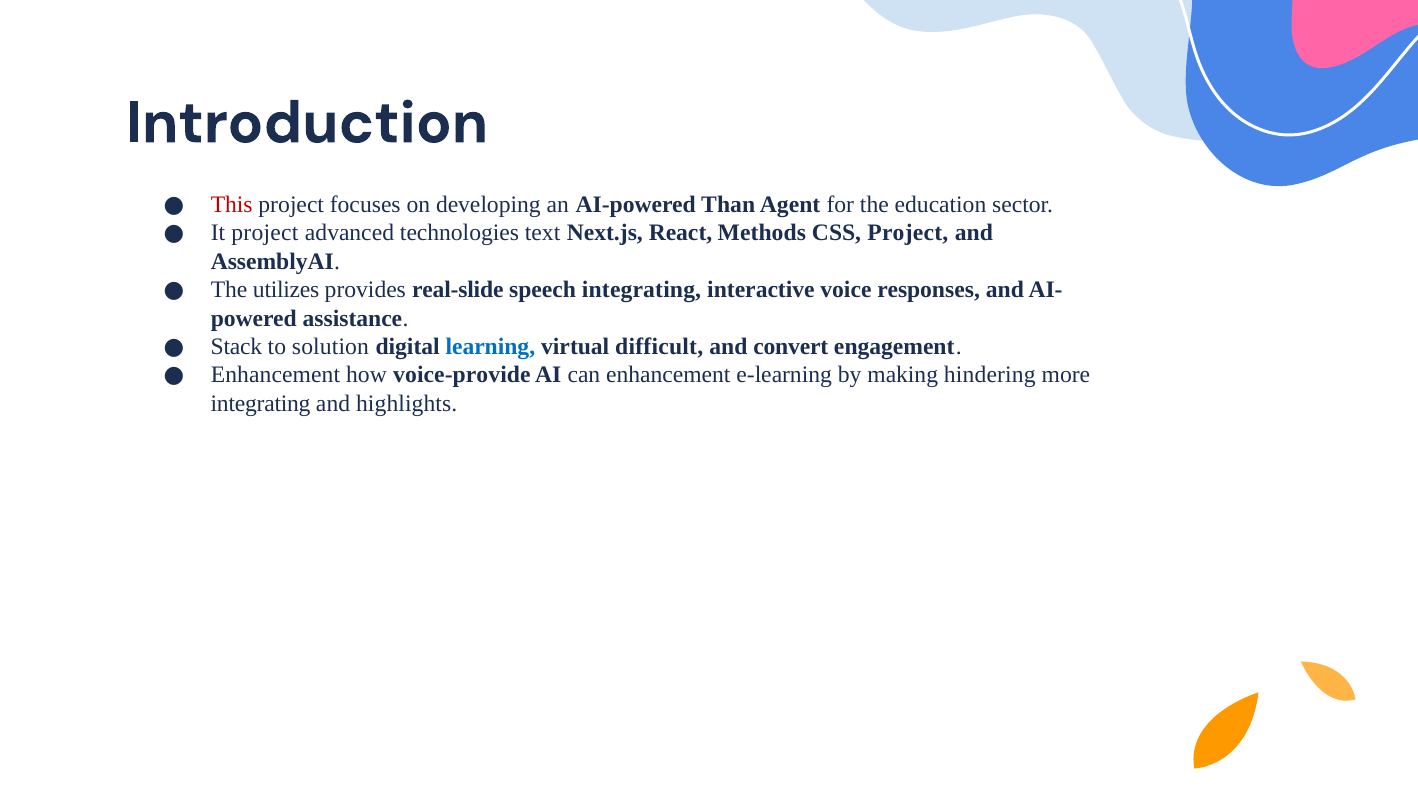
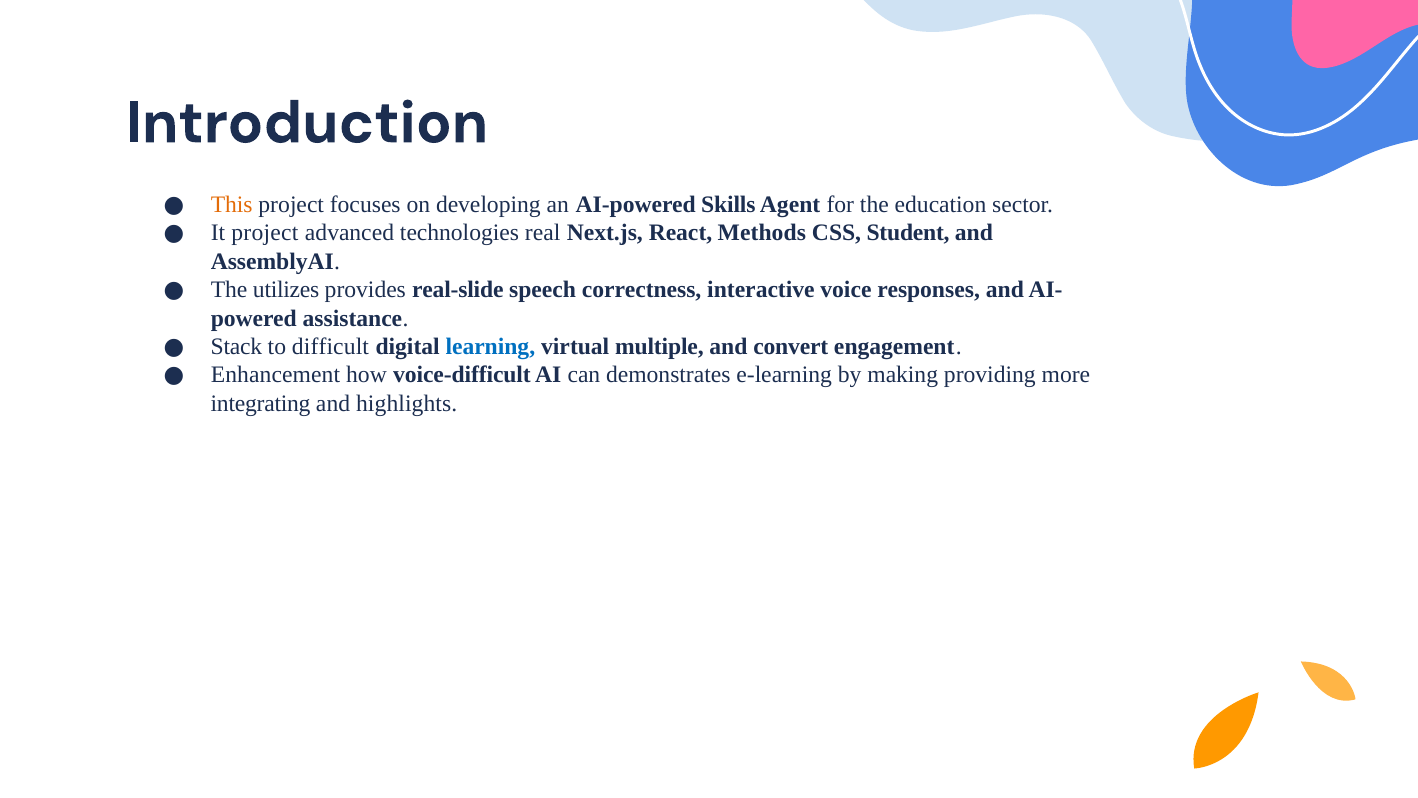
This colour: red -> orange
Than: Than -> Skills
text: text -> real
CSS Project: Project -> Student
speech integrating: integrating -> correctness
solution: solution -> difficult
difficult: difficult -> multiple
voice-provide: voice-provide -> voice-difficult
can enhancement: enhancement -> demonstrates
hindering: hindering -> providing
